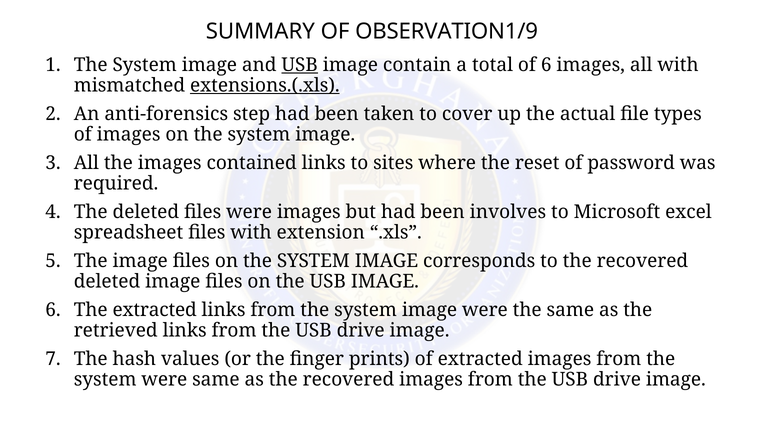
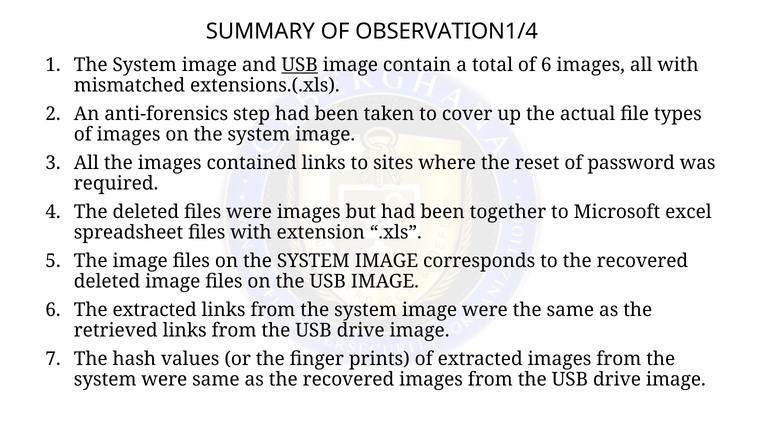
OBSERVATION1/9: OBSERVATION1/9 -> OBSERVATION1/4
extensions.(.xls underline: present -> none
involves: involves -> together
